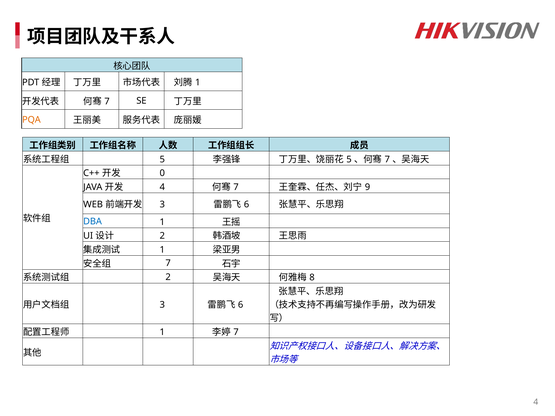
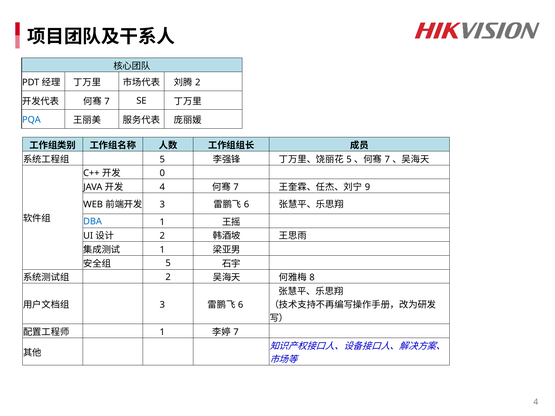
1 at (198, 82): 1 -> 2
PQA colour: orange -> blue
7 at (168, 263): 7 -> 5
